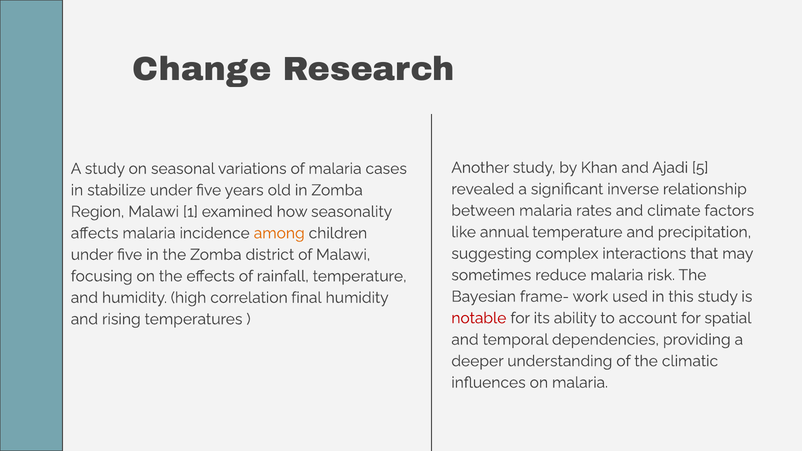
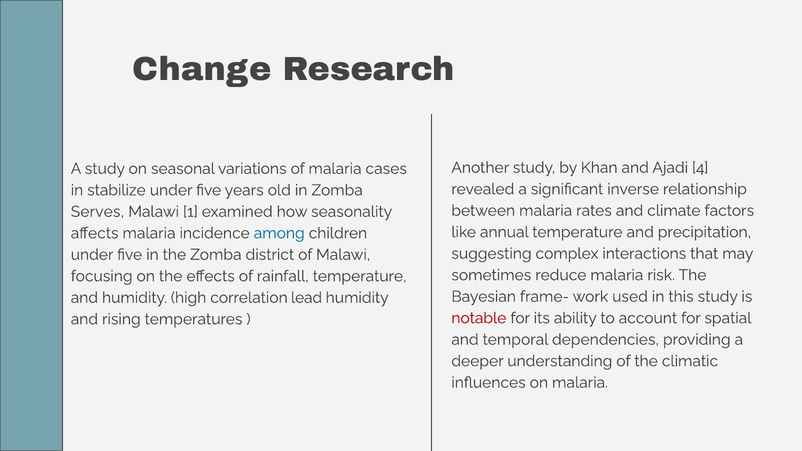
5: 5 -> 4
Region: Region -> Serves
among colour: orange -> blue
final: final -> lead
